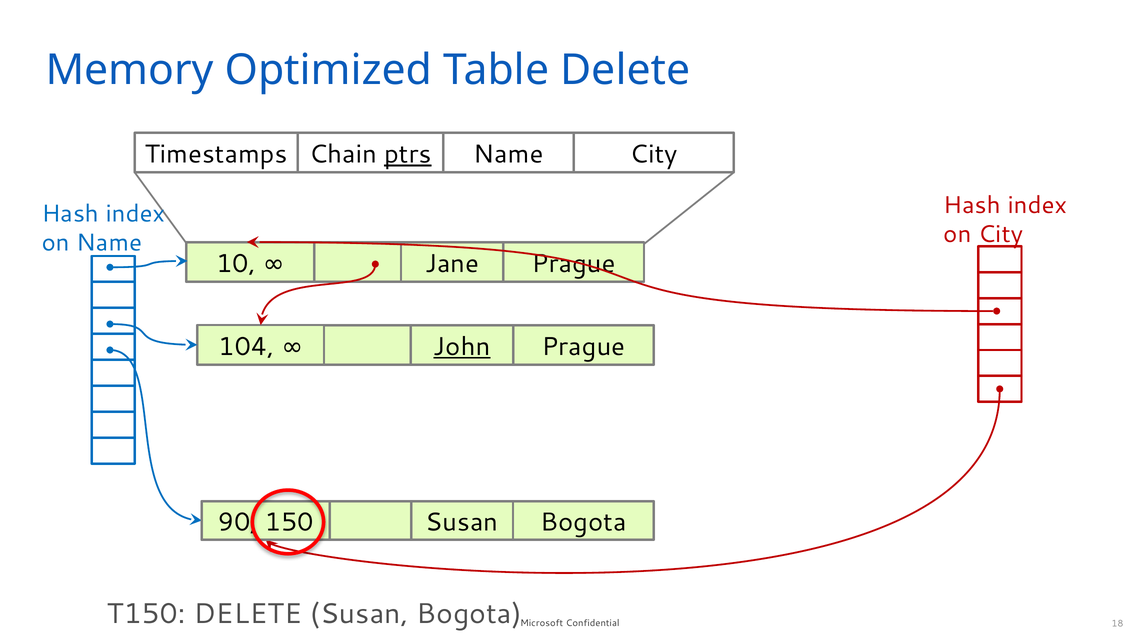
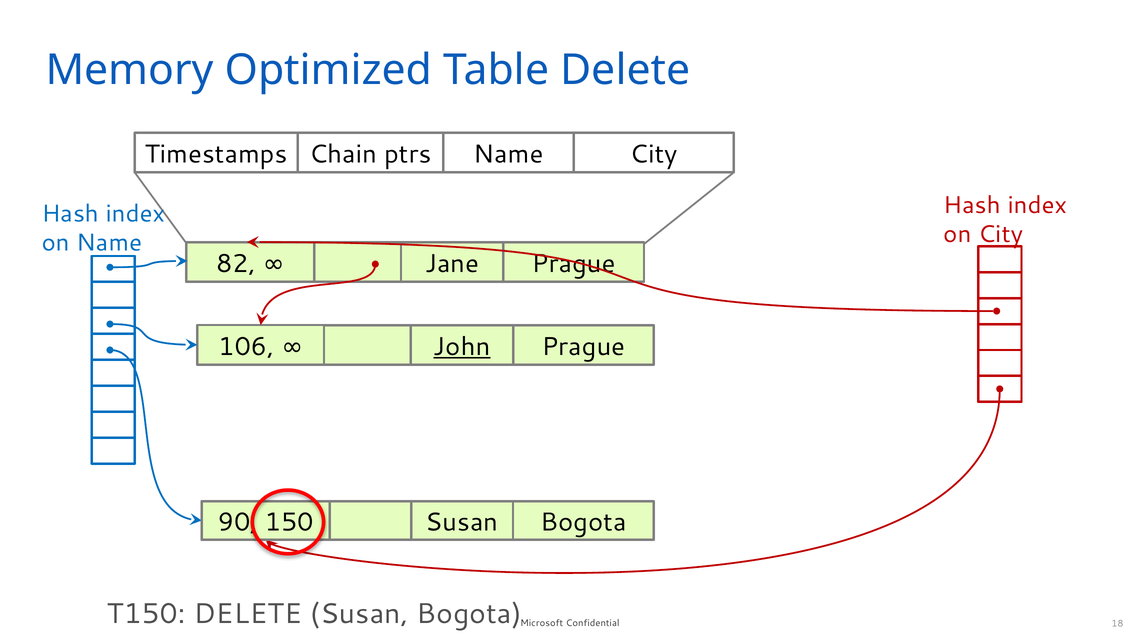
ptrs underline: present -> none
10: 10 -> 82
104: 104 -> 106
